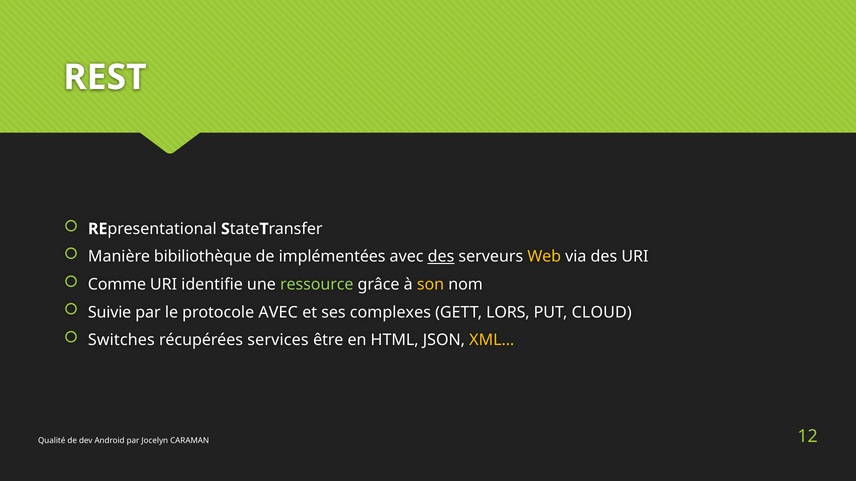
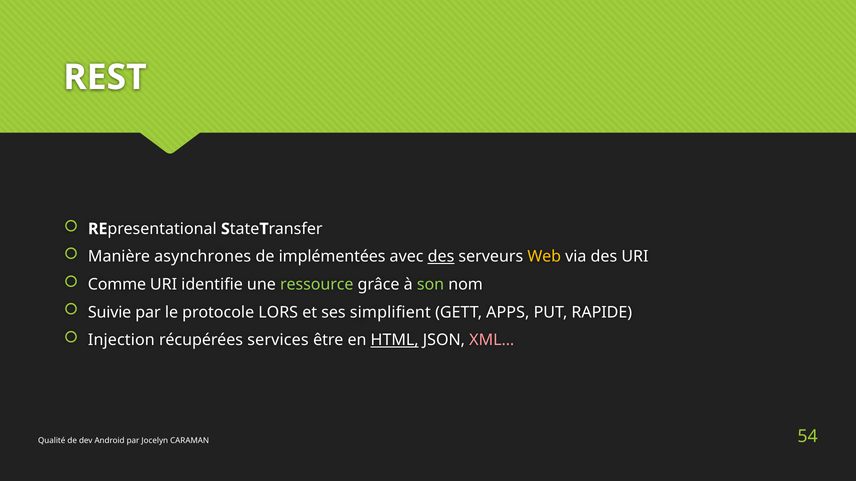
bibiliothèque: bibiliothèque -> asynchrones
son colour: yellow -> light green
protocole AVEC: AVEC -> LORS
complexes: complexes -> simplifient
LORS: LORS -> APPS
CLOUD: CLOUD -> RAPIDE
Switches: Switches -> Injection
HTML underline: none -> present
XML… colour: yellow -> pink
12: 12 -> 54
